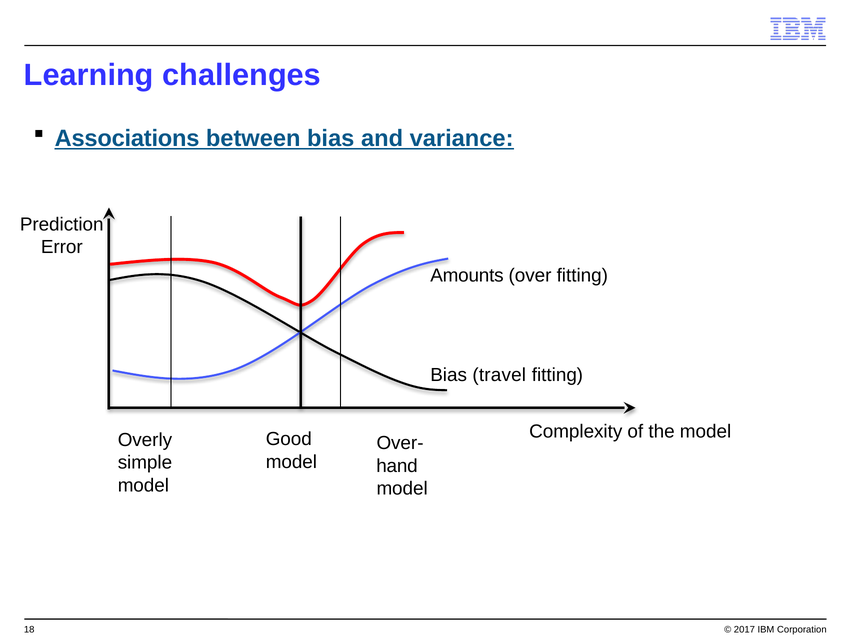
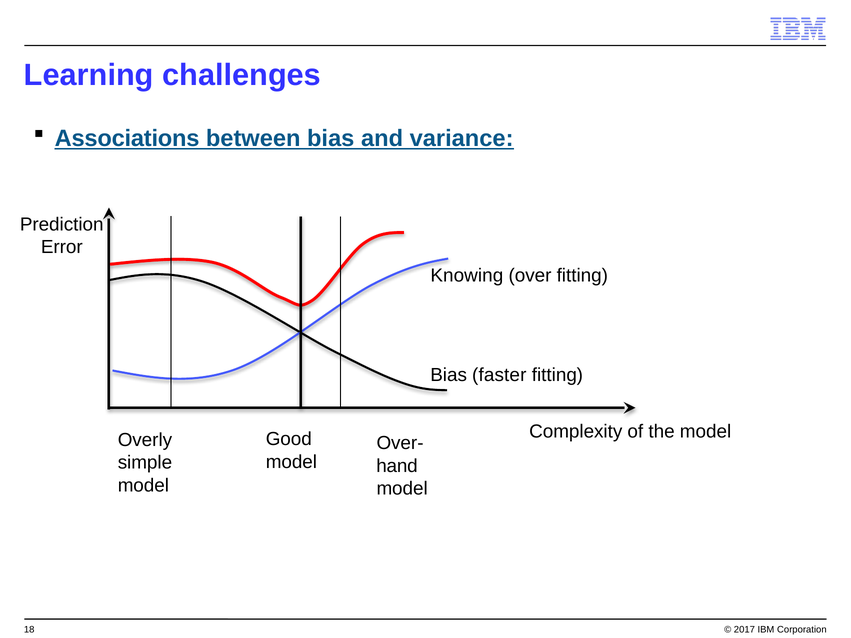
Amounts: Amounts -> Knowing
travel: travel -> faster
